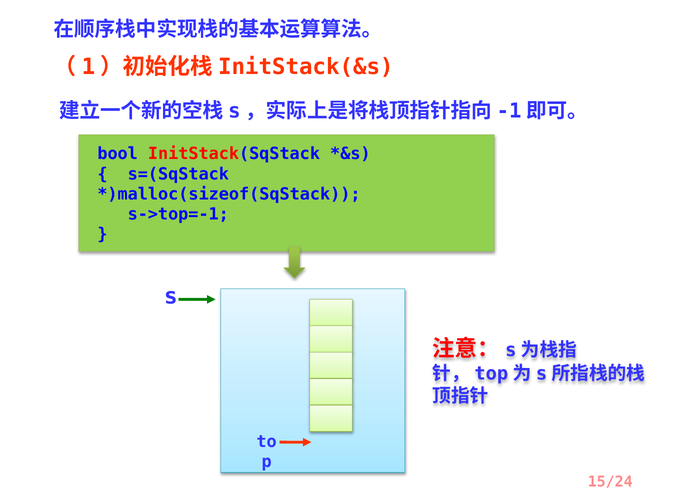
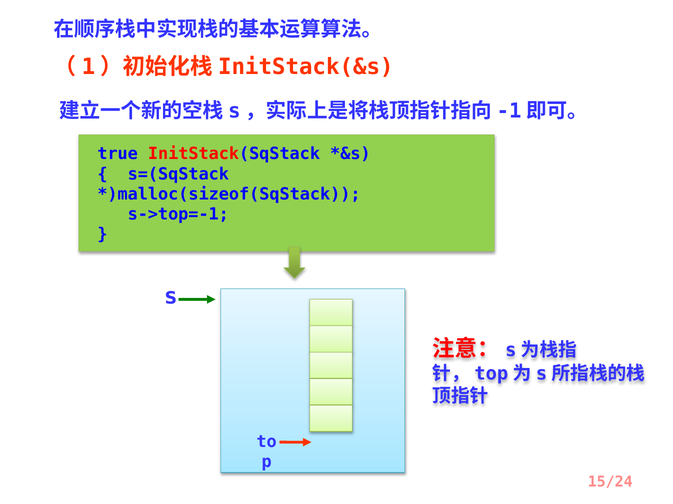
bool: bool -> true
